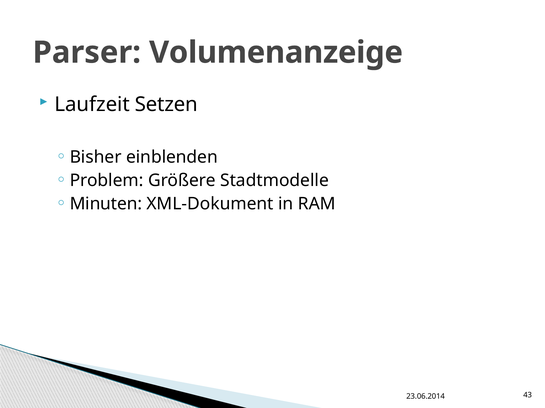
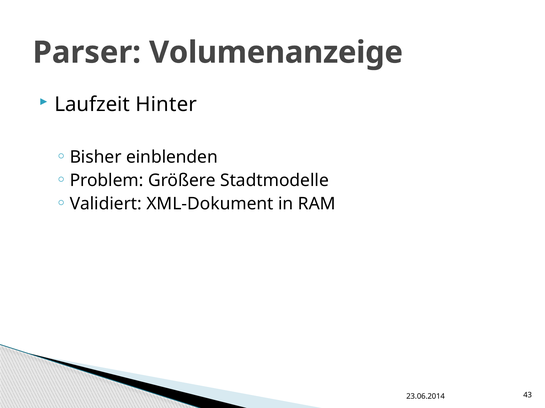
Setzen: Setzen -> Hinter
Minuten: Minuten -> Validiert
